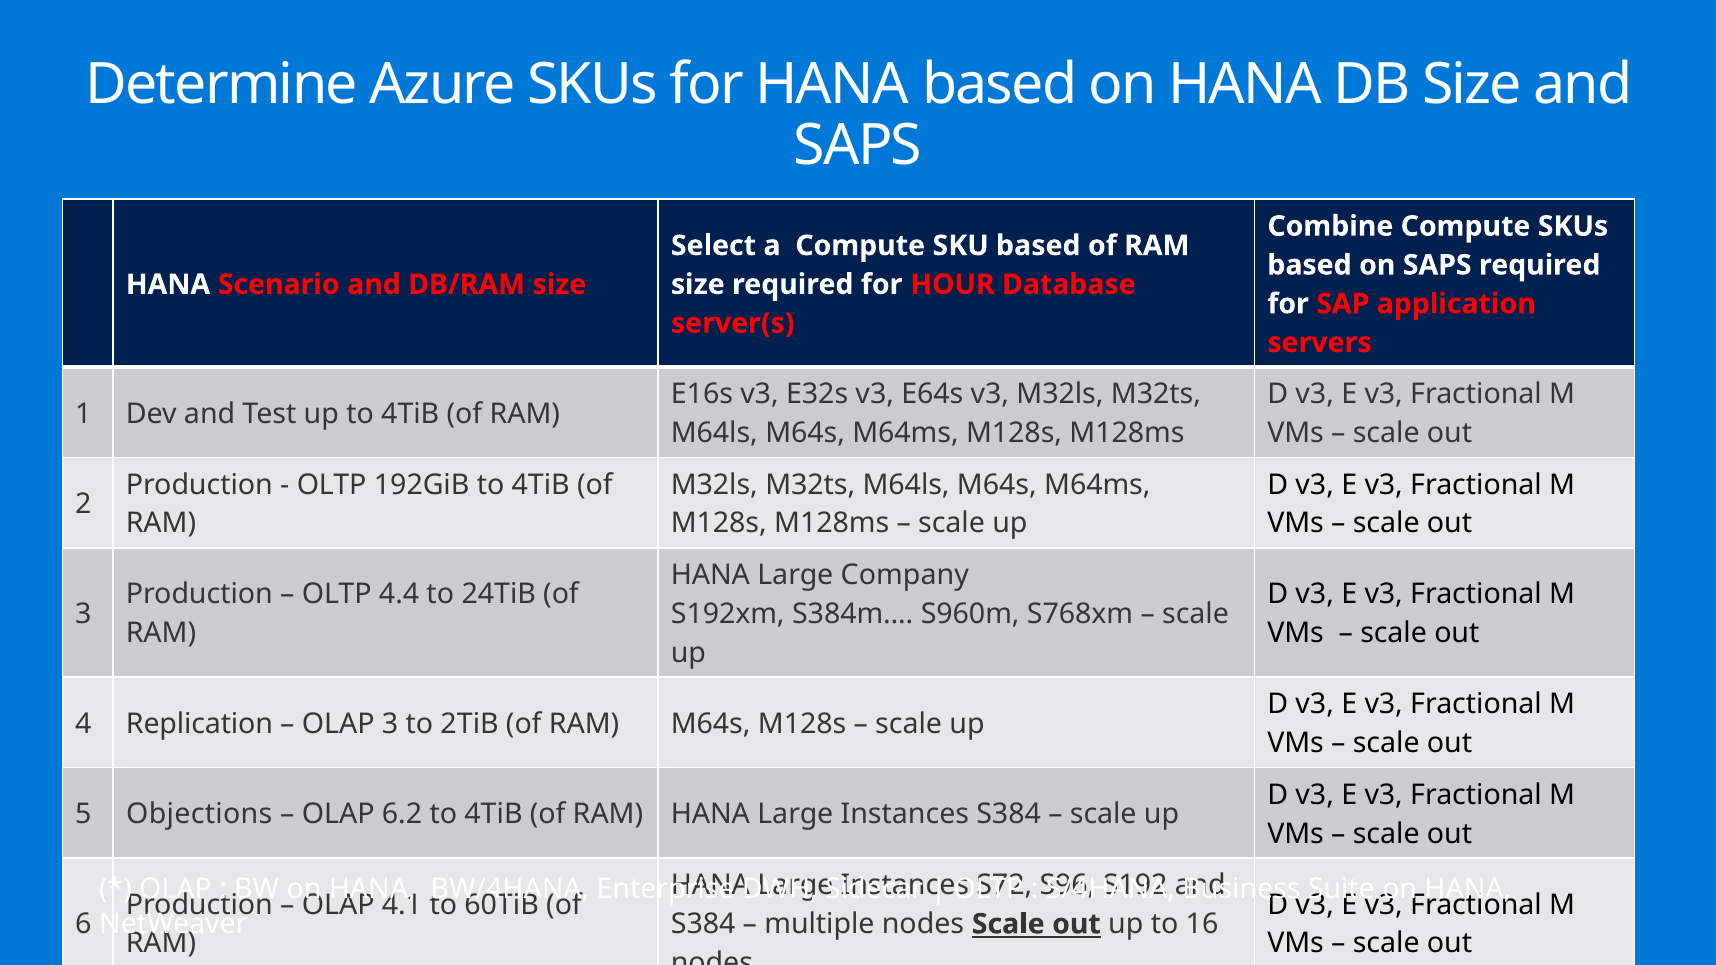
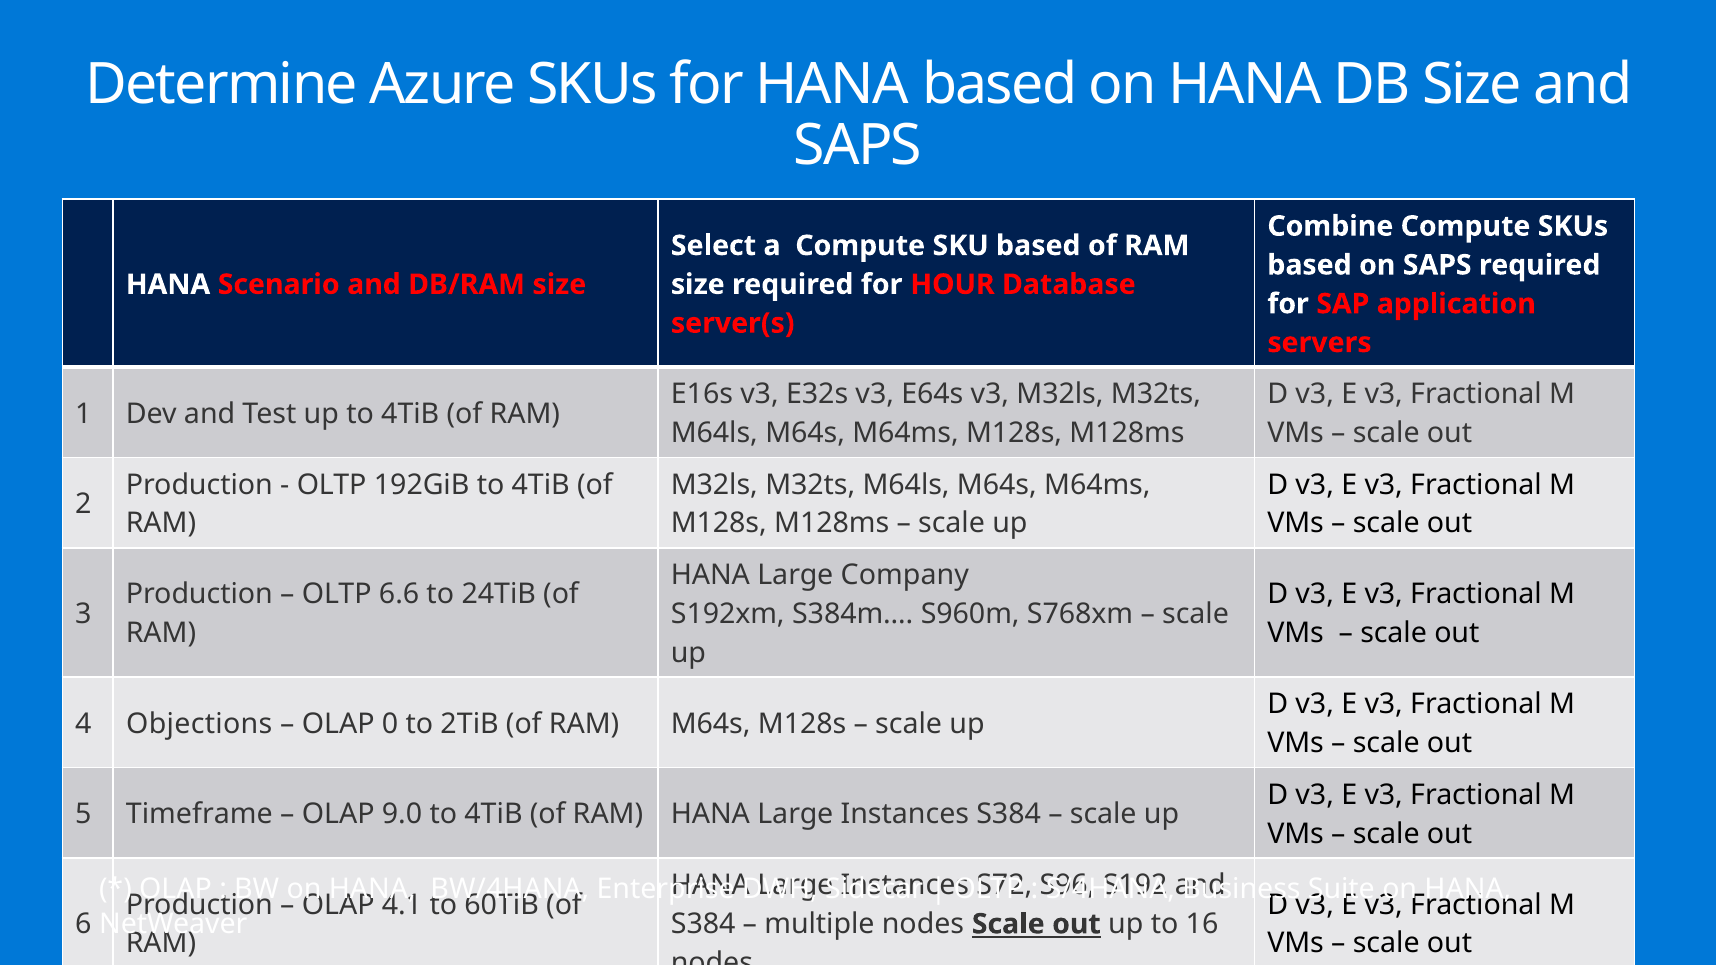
4.4: 4.4 -> 6.6
Replication: Replication -> Objections
OLAP 3: 3 -> 0
Objections: Objections -> Timeframe
6.2: 6.2 -> 9.0
